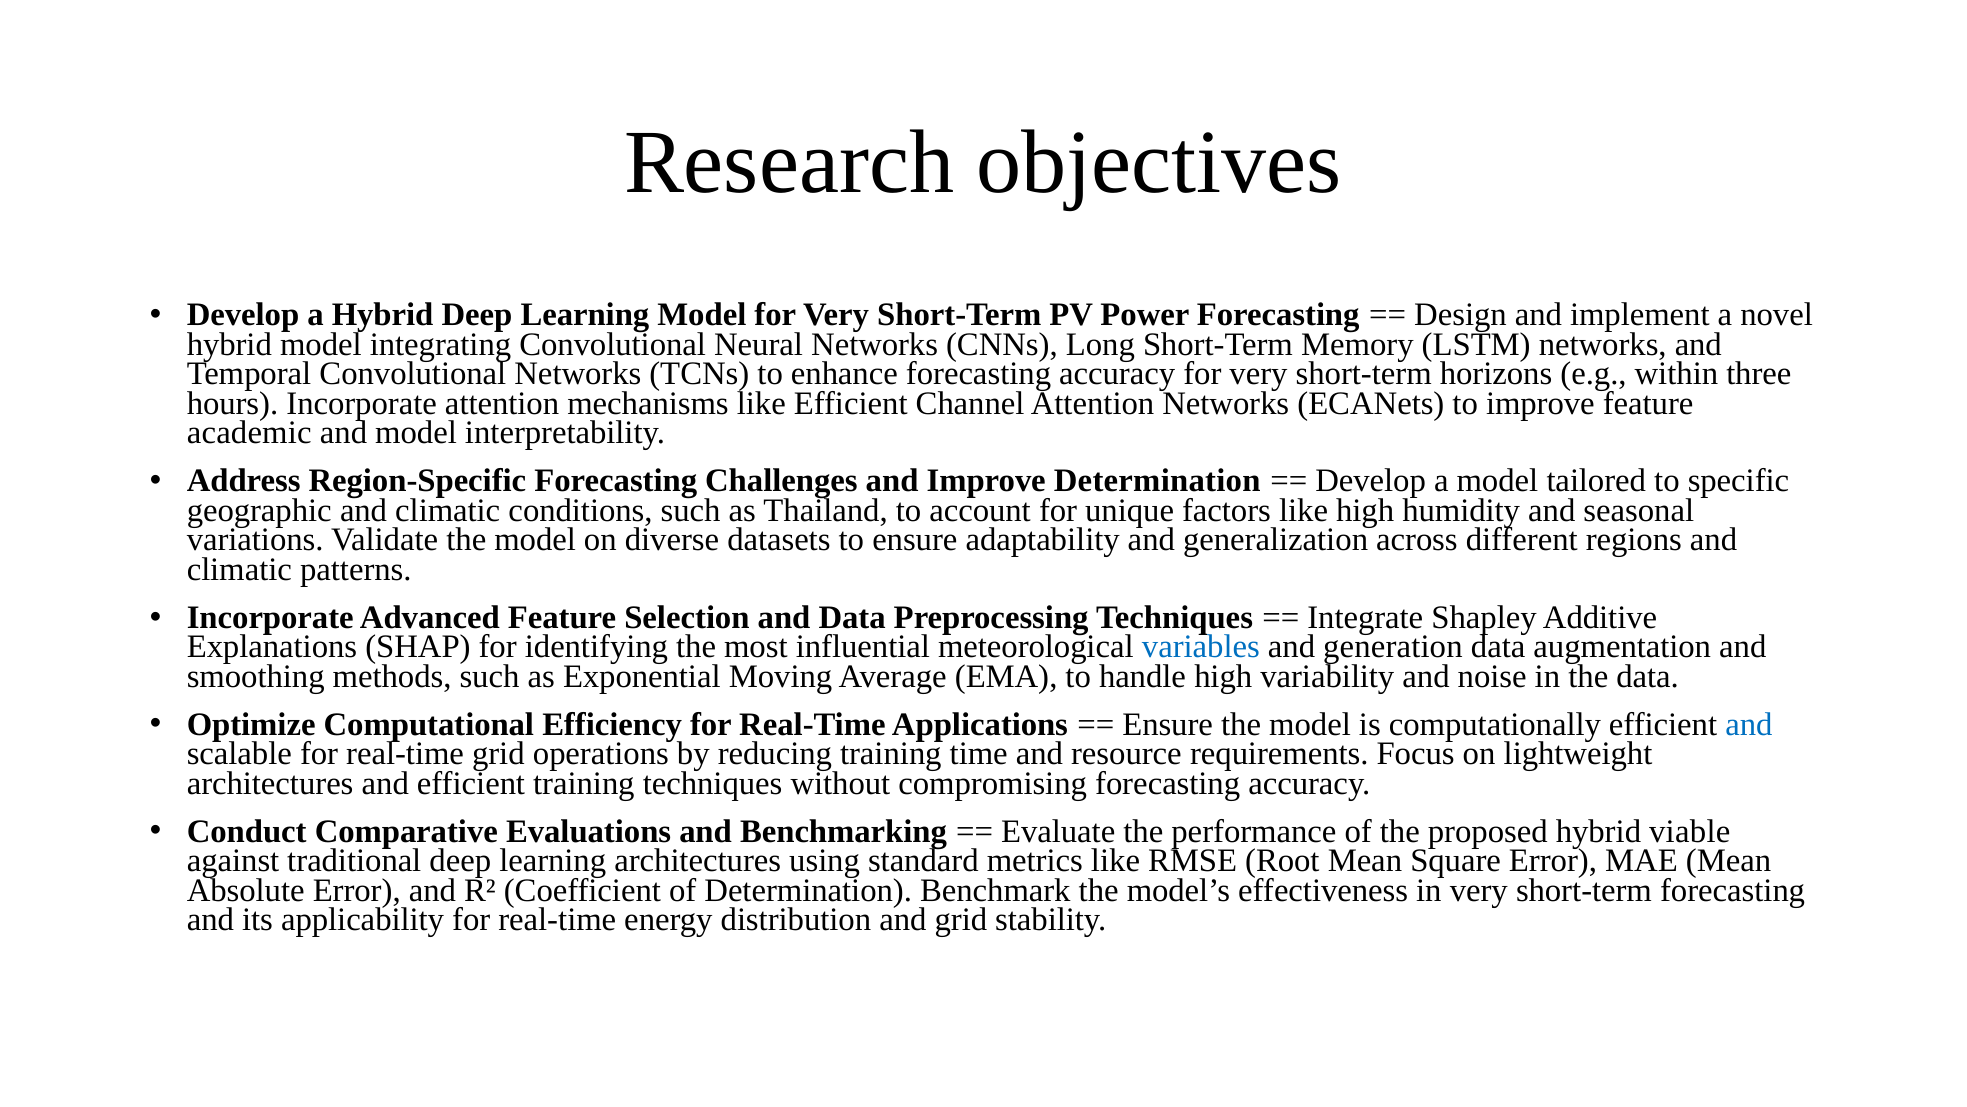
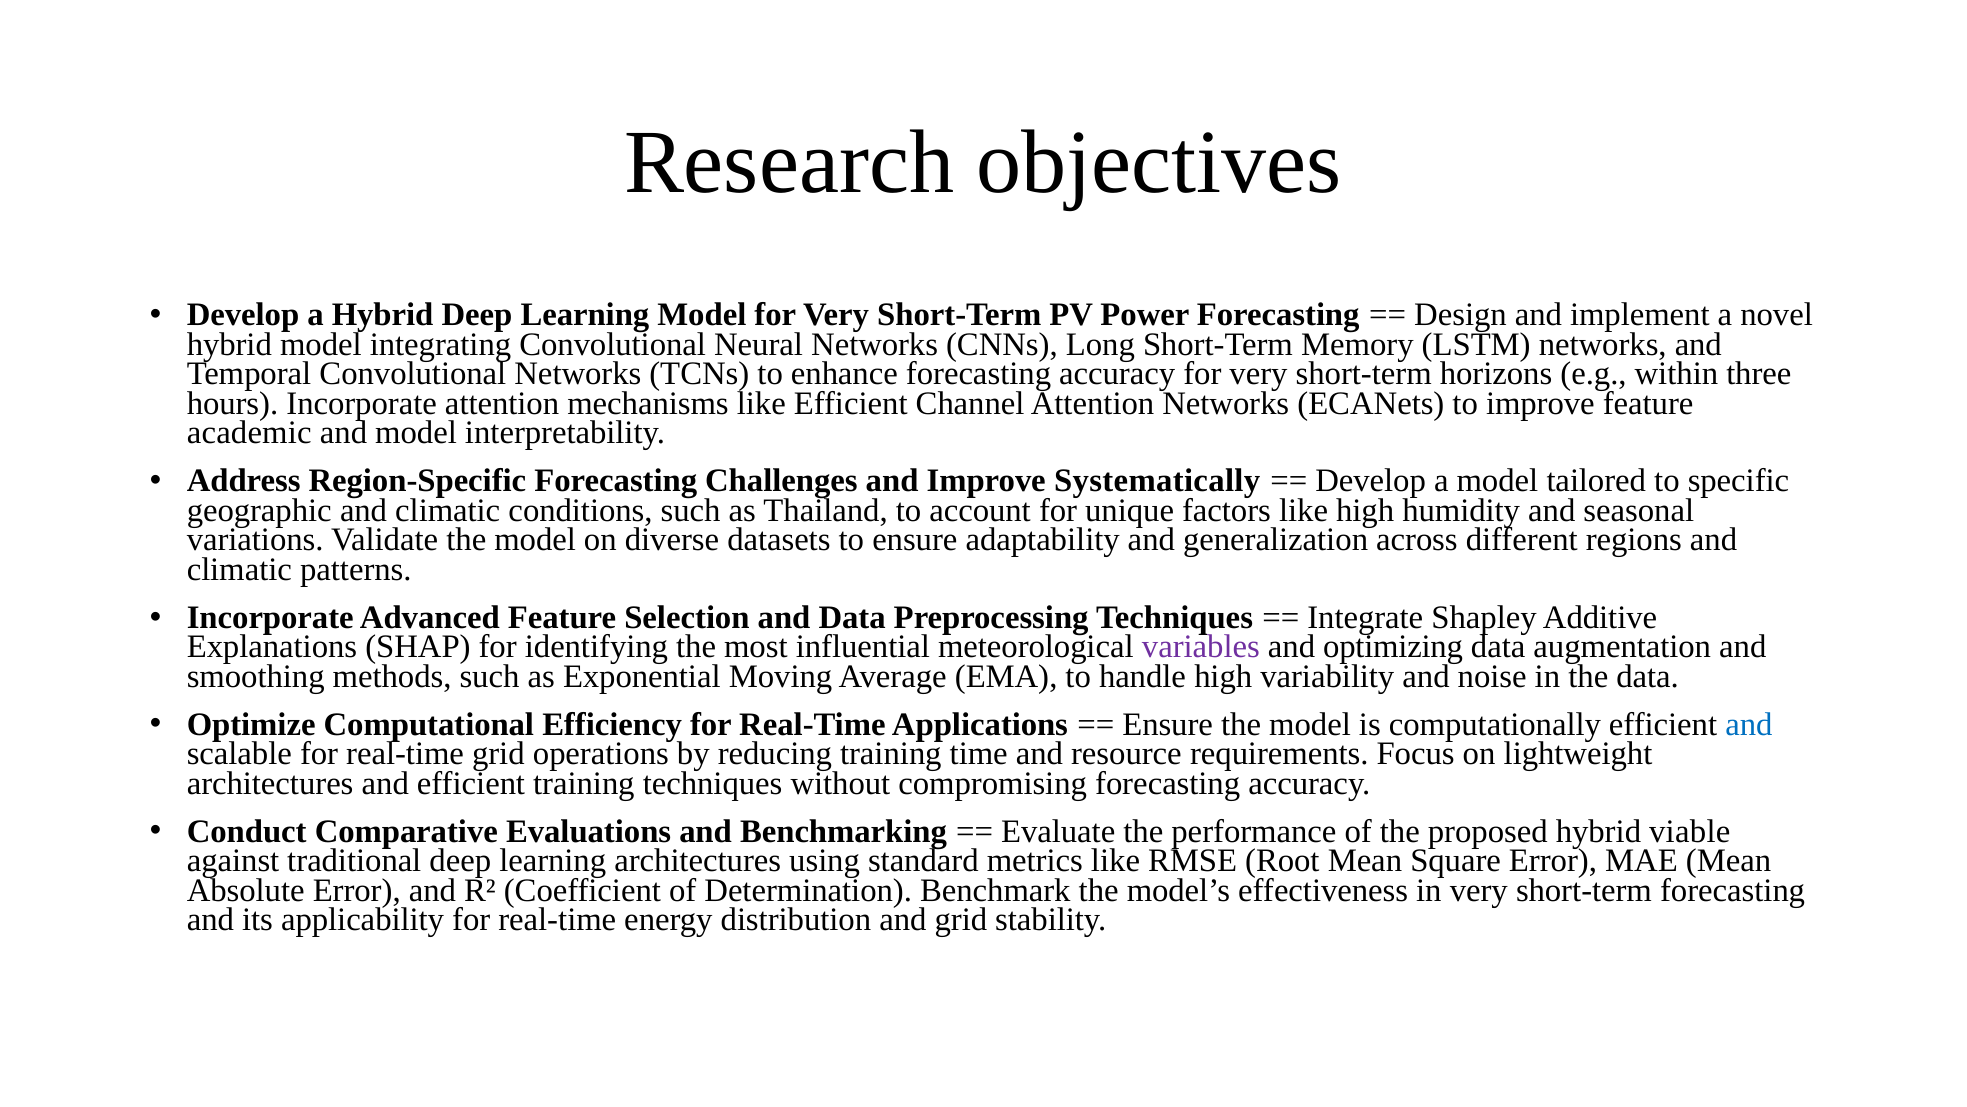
Improve Determination: Determination -> Systematically
variables colour: blue -> purple
generation: generation -> optimizing
